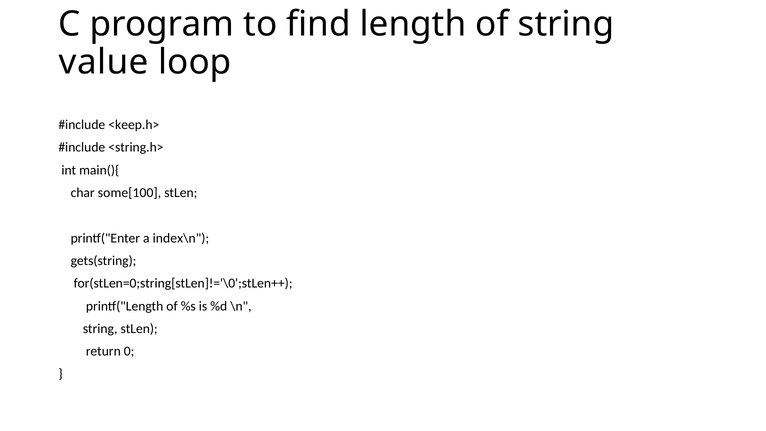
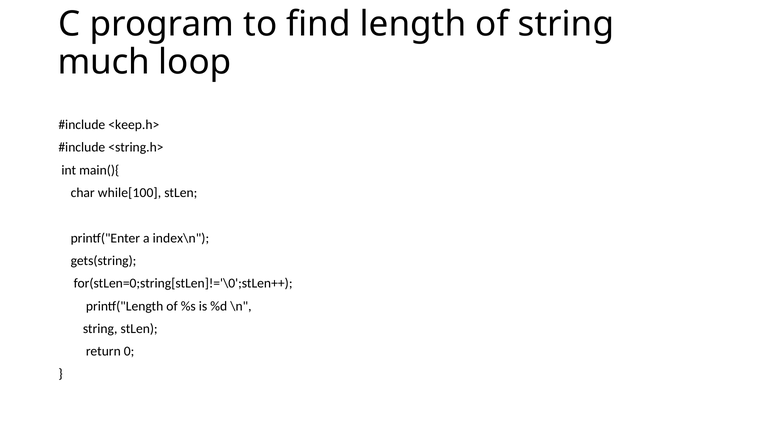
value: value -> much
some[100: some[100 -> while[100
